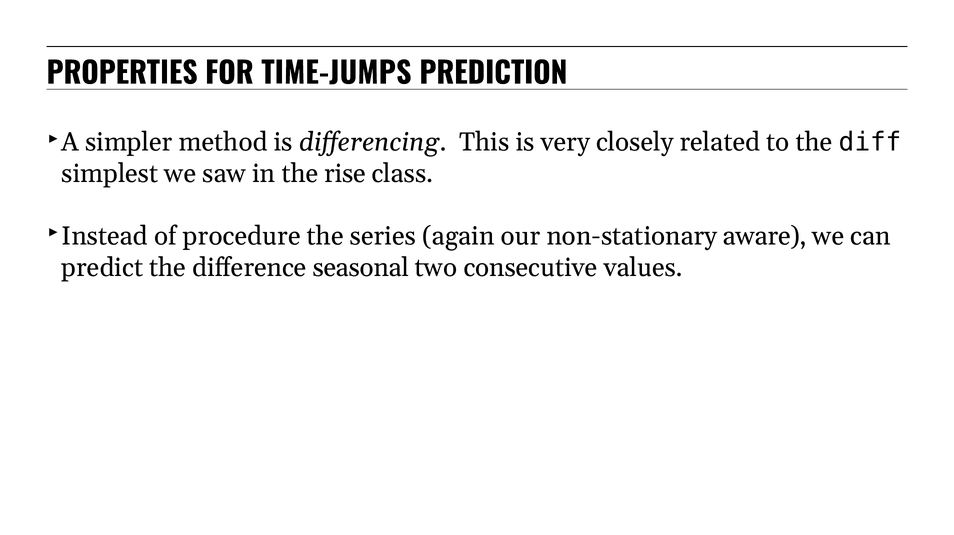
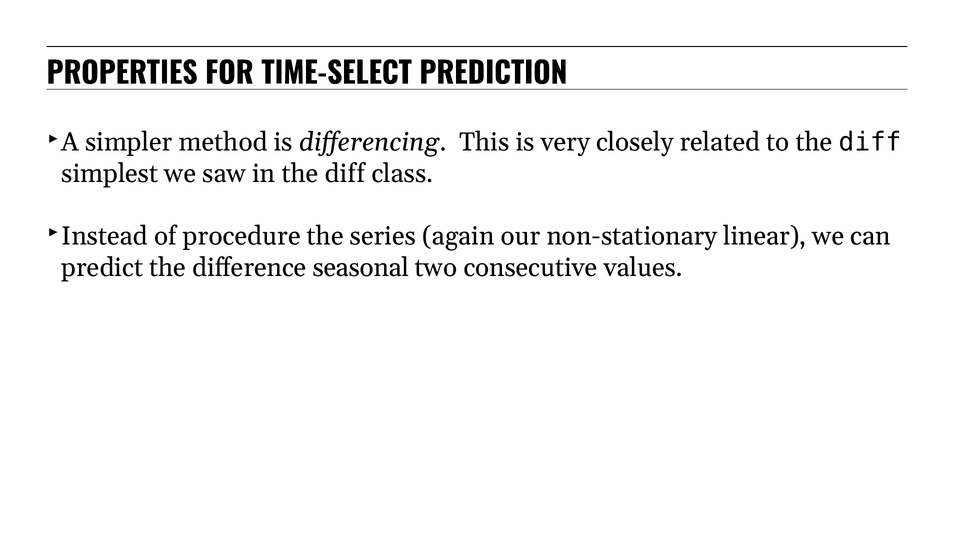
TIME-JUMPS: TIME-JUMPS -> TIME-SELECT
in the rise: rise -> diff
aware: aware -> linear
